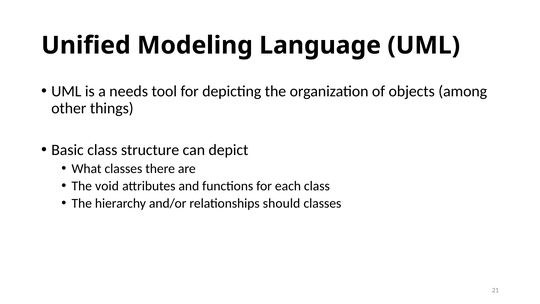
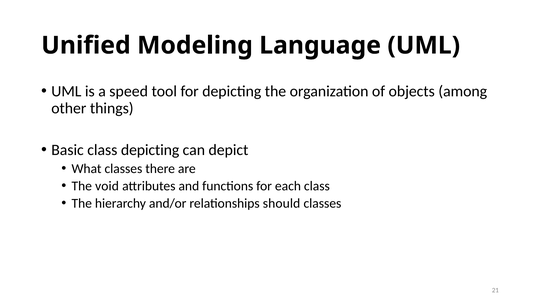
needs: needs -> speed
class structure: structure -> depicting
